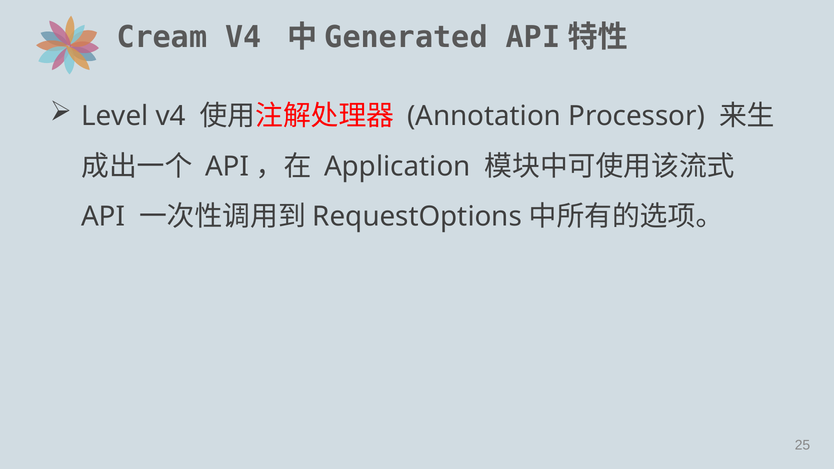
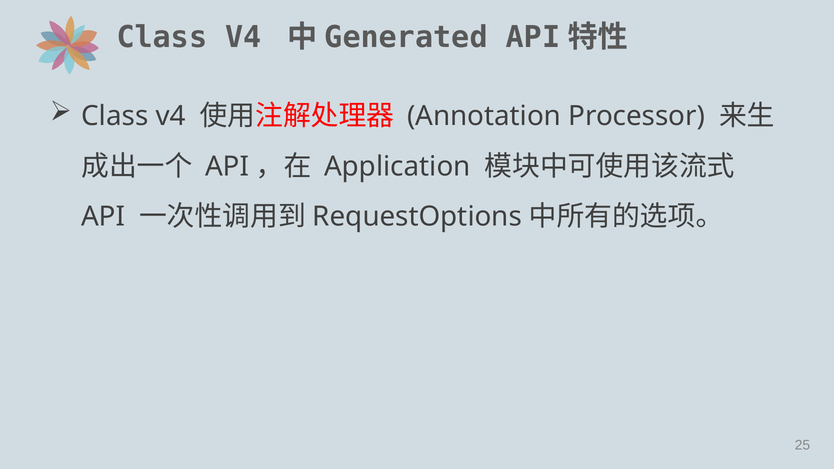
Cream at (162, 37): Cream -> Class
Level at (115, 116): Level -> Class
